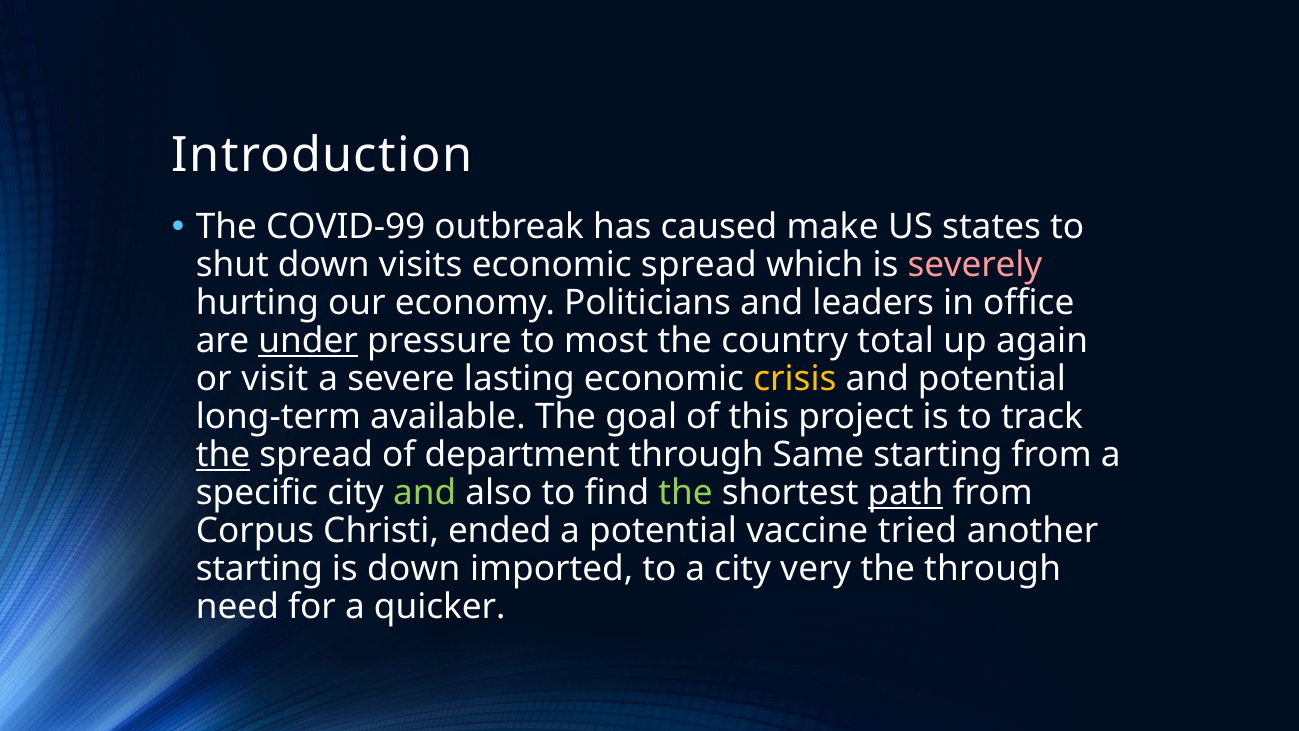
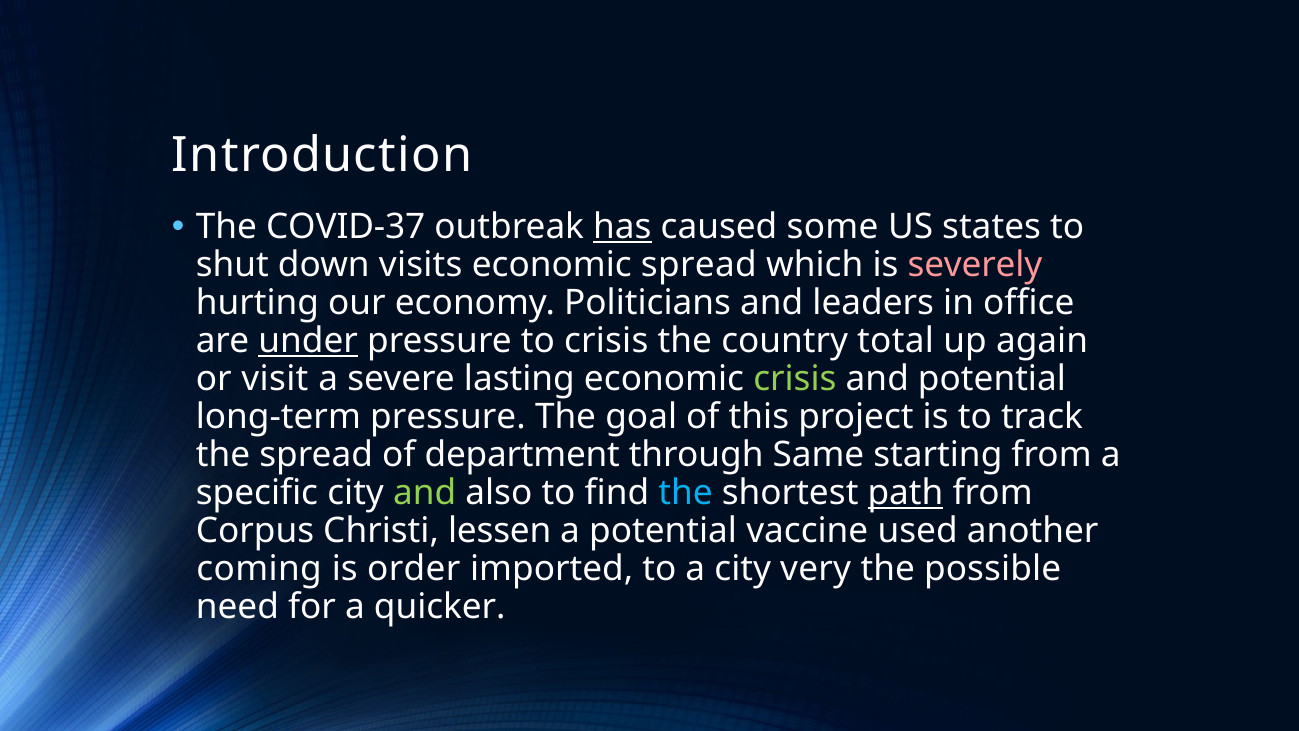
COVID-99: COVID-99 -> COVID-37
has underline: none -> present
make: make -> some
to most: most -> crisis
crisis at (795, 379) colour: yellow -> light green
long-term available: available -> pressure
the at (223, 455) underline: present -> none
the at (686, 493) colour: light green -> light blue
ended: ended -> lessen
tried: tried -> used
starting at (259, 569): starting -> coming
is down: down -> order
the through: through -> possible
